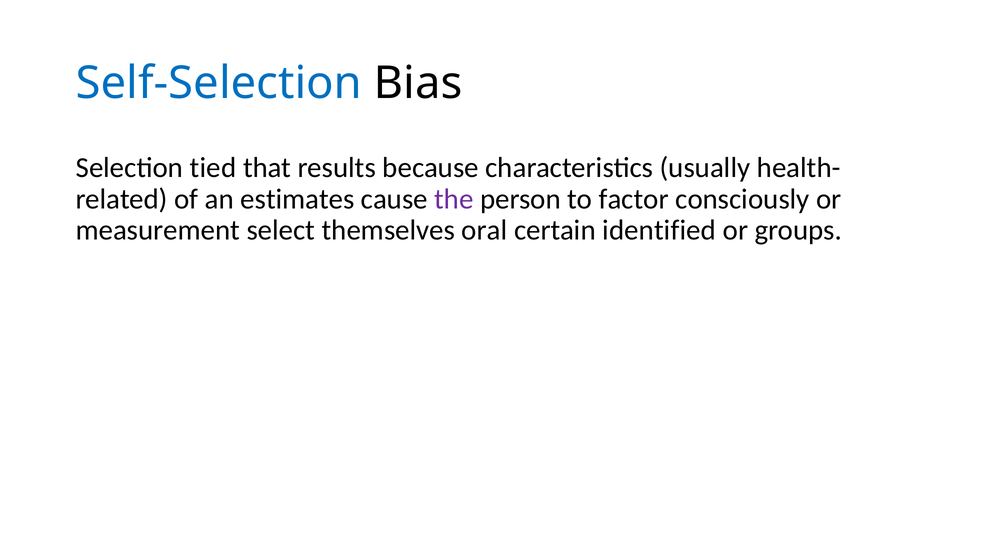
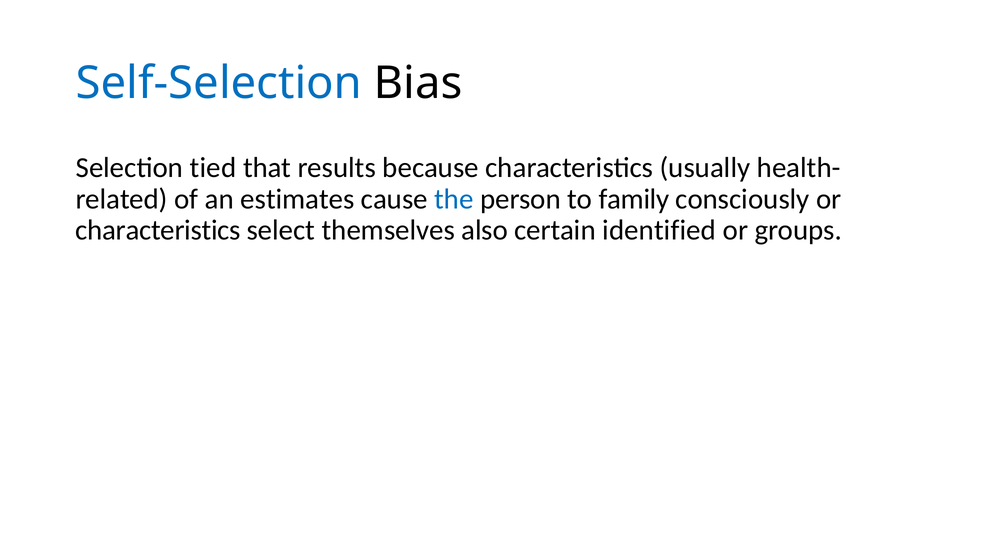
the colour: purple -> blue
factor: factor -> family
measurement at (158, 230): measurement -> characteristics
oral: oral -> also
